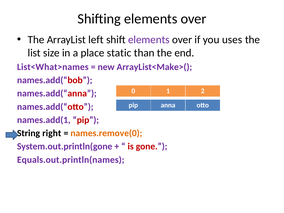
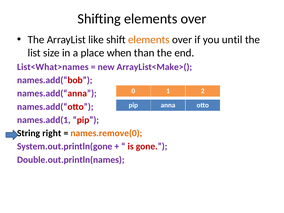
left: left -> like
elements at (149, 40) colour: purple -> orange
uses: uses -> until
static: static -> when
Equals.out.println(names: Equals.out.println(names -> Double.out.println(names
